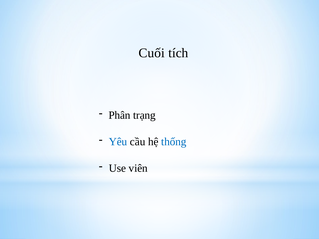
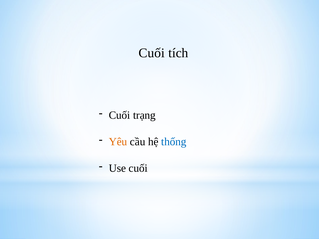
Phân at (120, 115): Phân -> Cuối
Yêu colour: blue -> orange
Use viên: viên -> cuối
